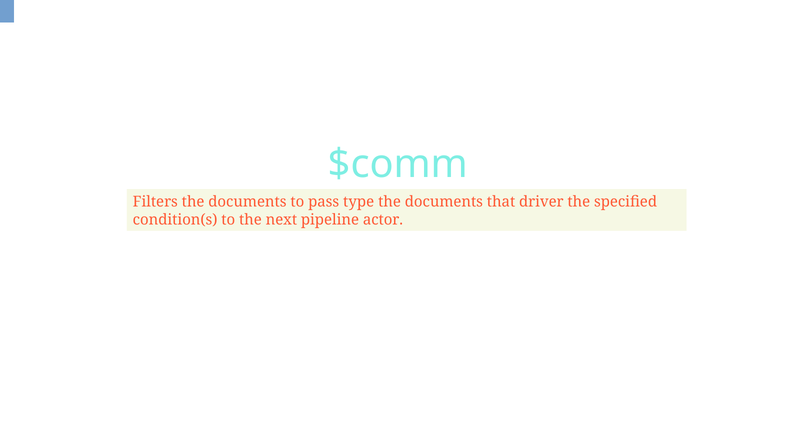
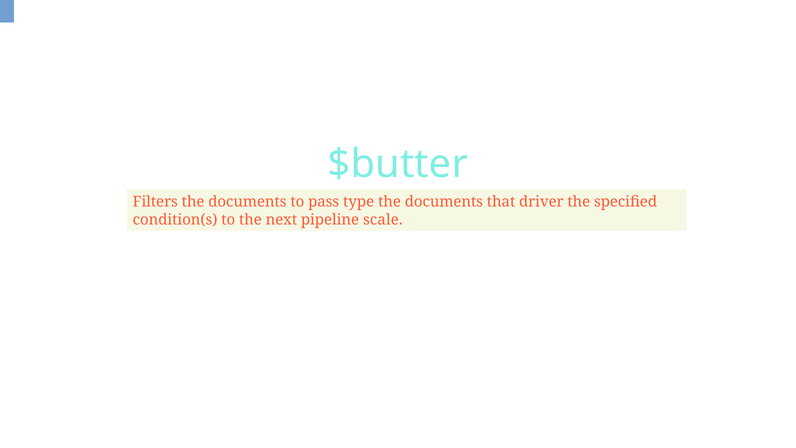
$comm: $comm -> $butter
actor: actor -> scale
